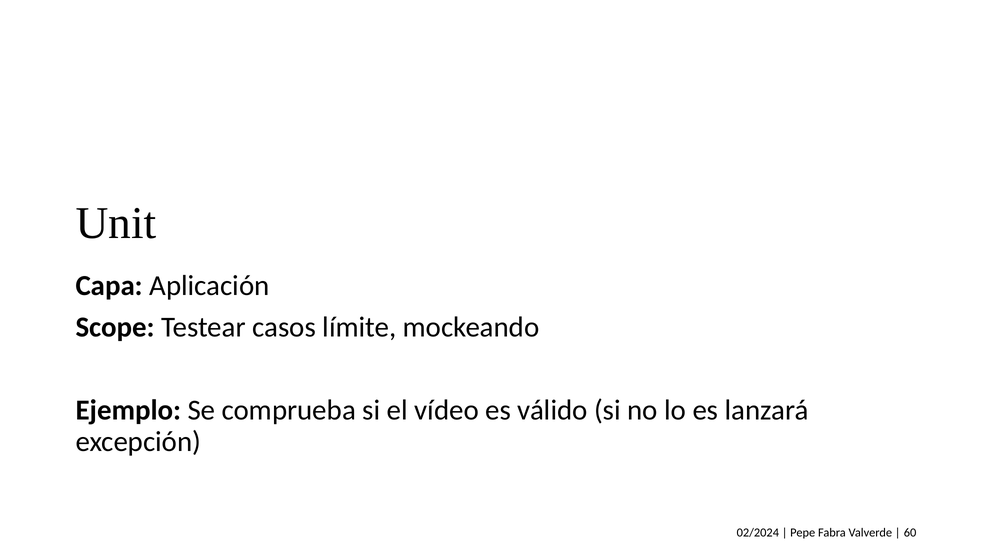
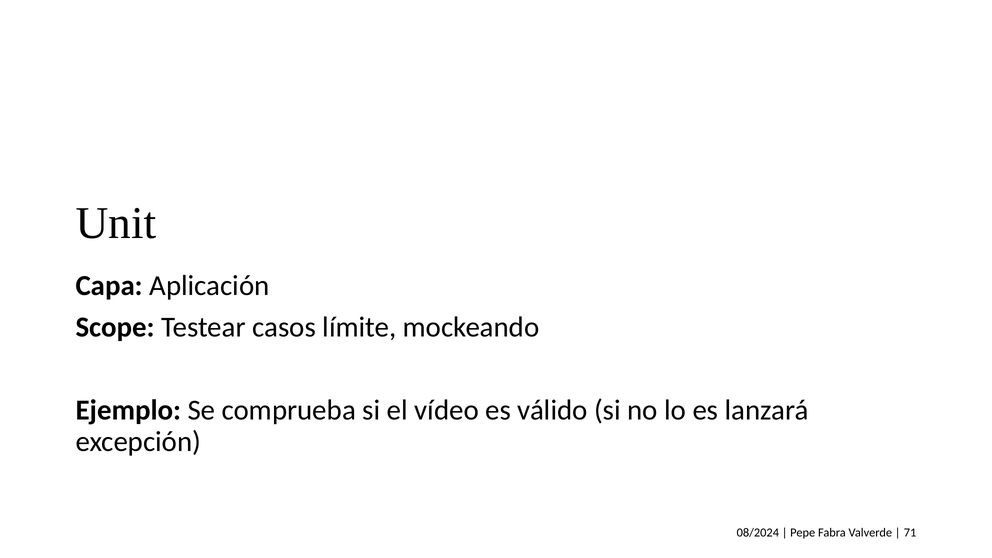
02/2024: 02/2024 -> 08/2024
60: 60 -> 71
